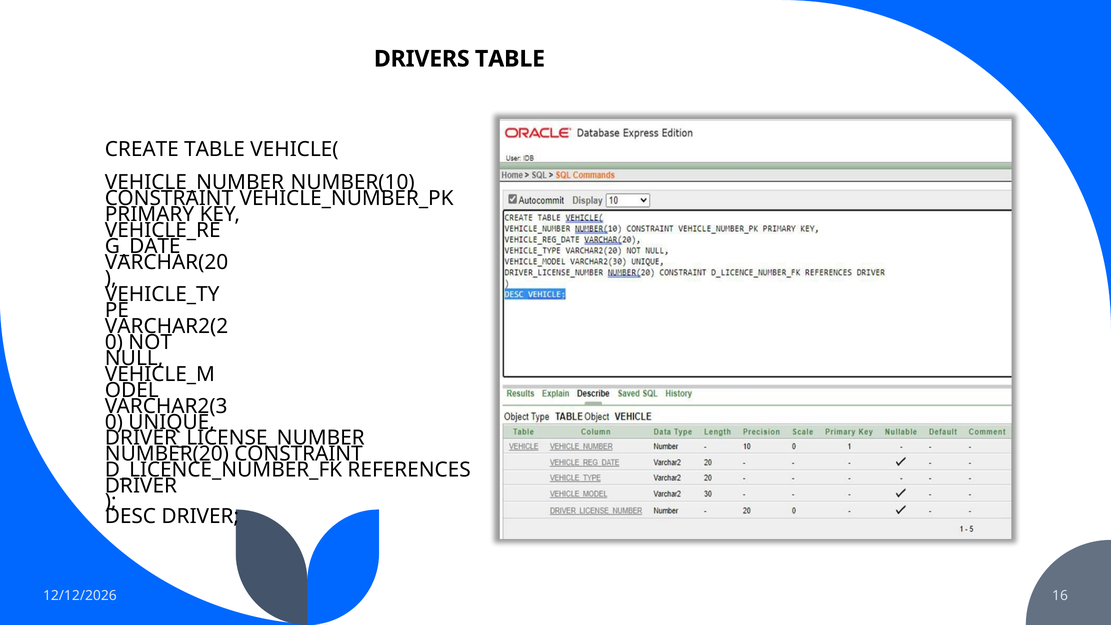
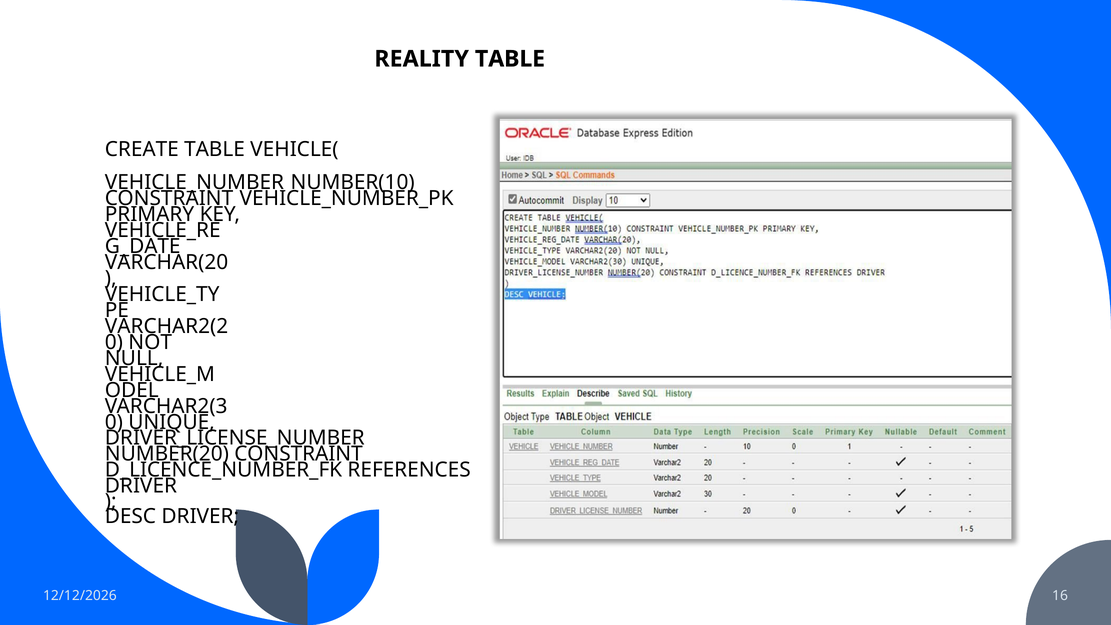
DRIVERS: DRIVERS -> REALITY
